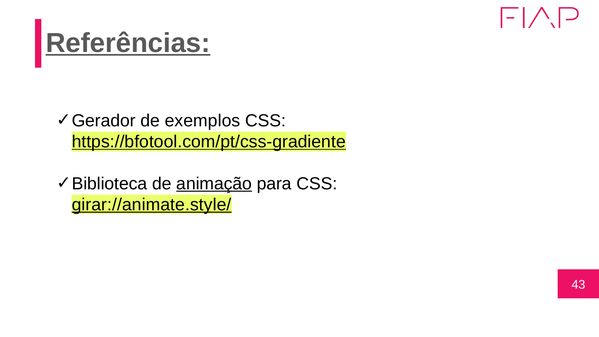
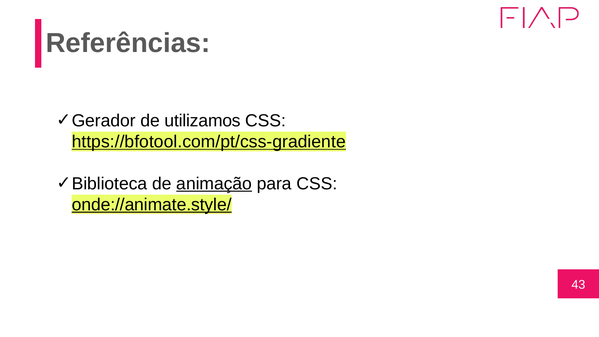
Referências underline: present -> none
exemplos: exemplos -> utilizamos
girar://animate.style/: girar://animate.style/ -> onde://animate.style/
